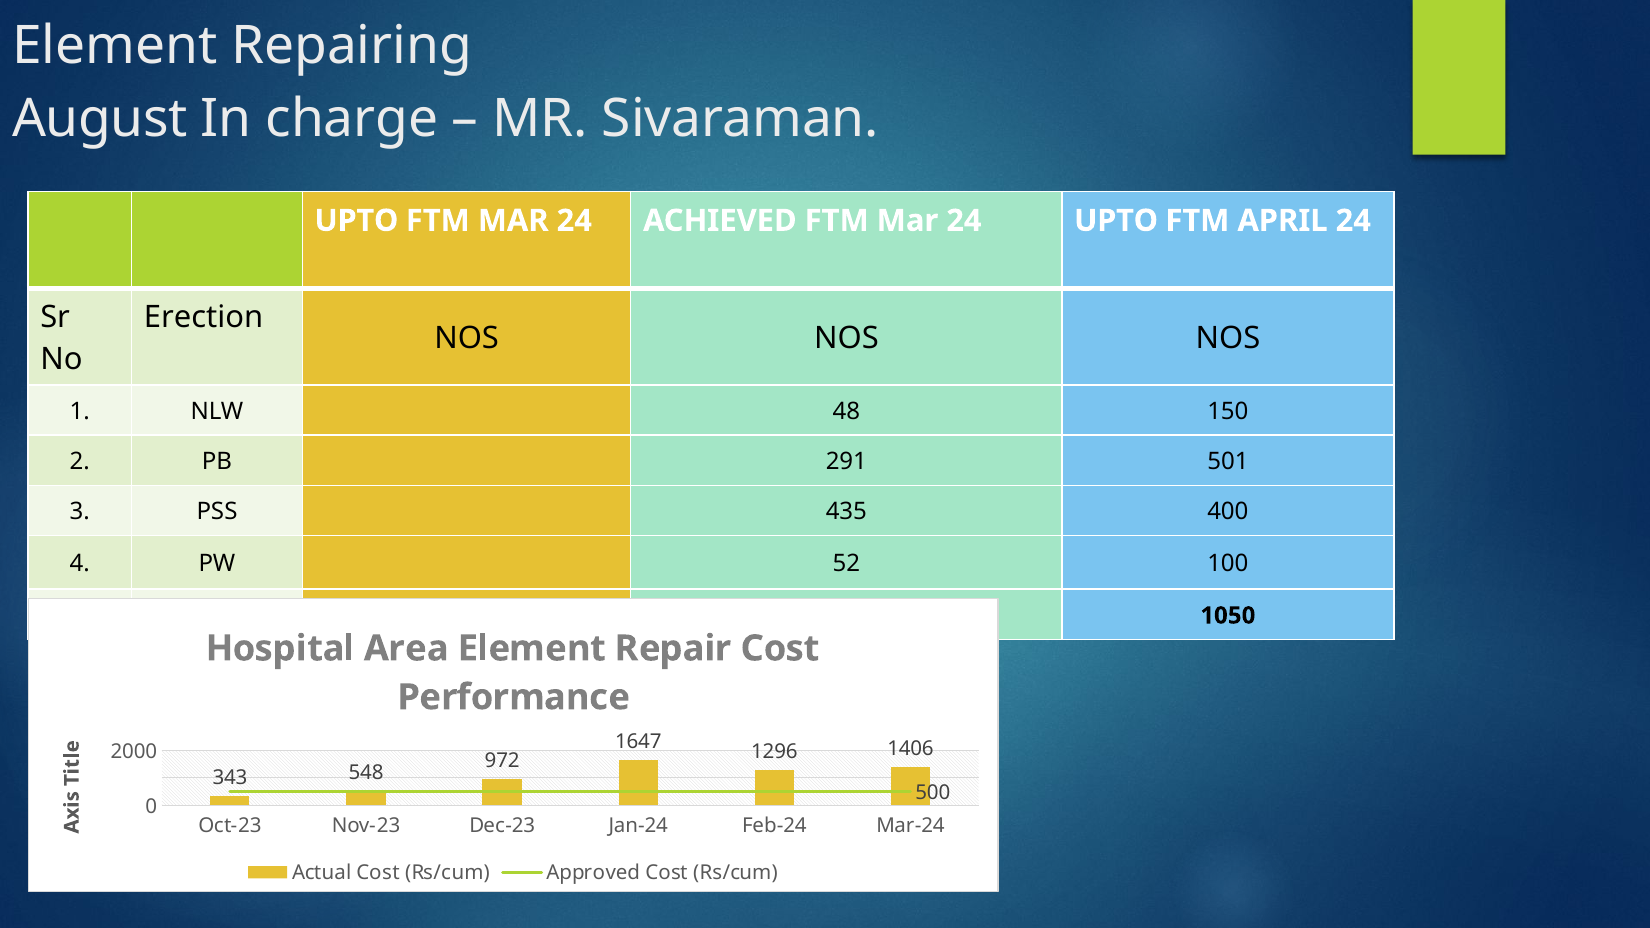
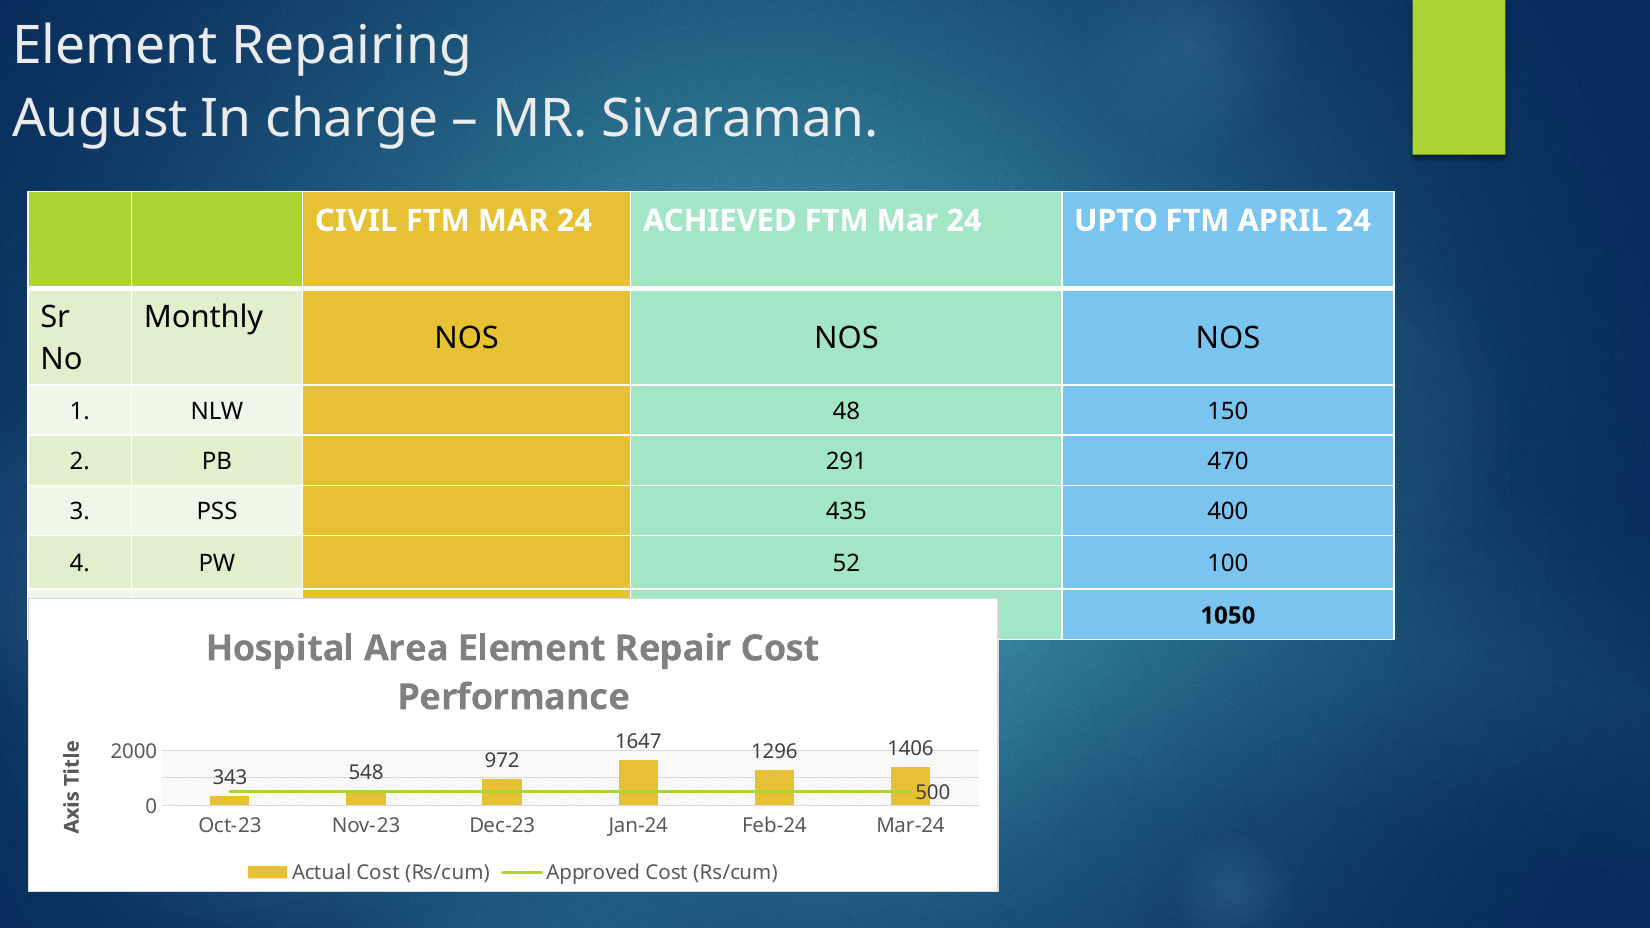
UPTO at (356, 221): UPTO -> CIVIL
Erection: Erection -> Monthly
501: 501 -> 470
